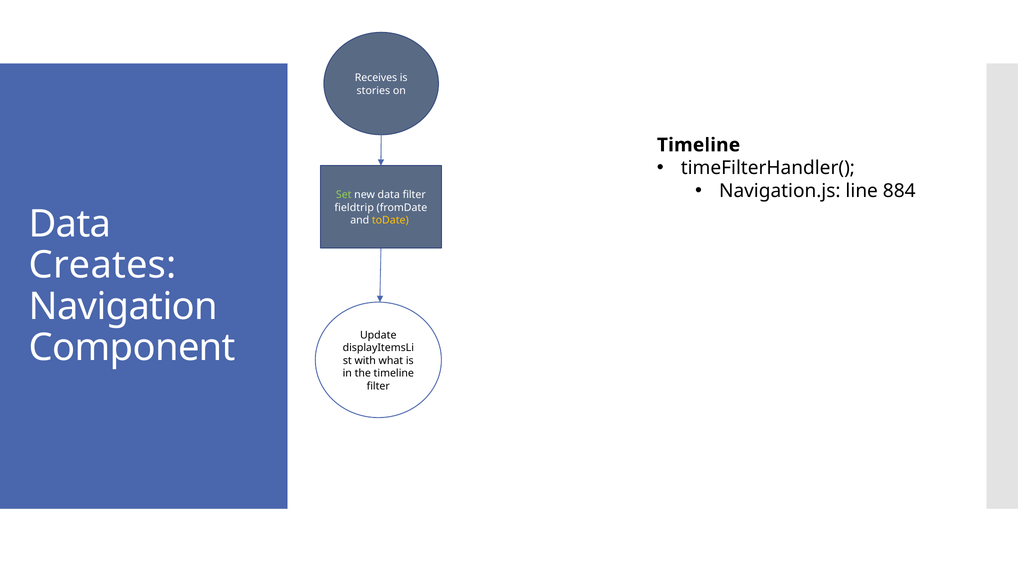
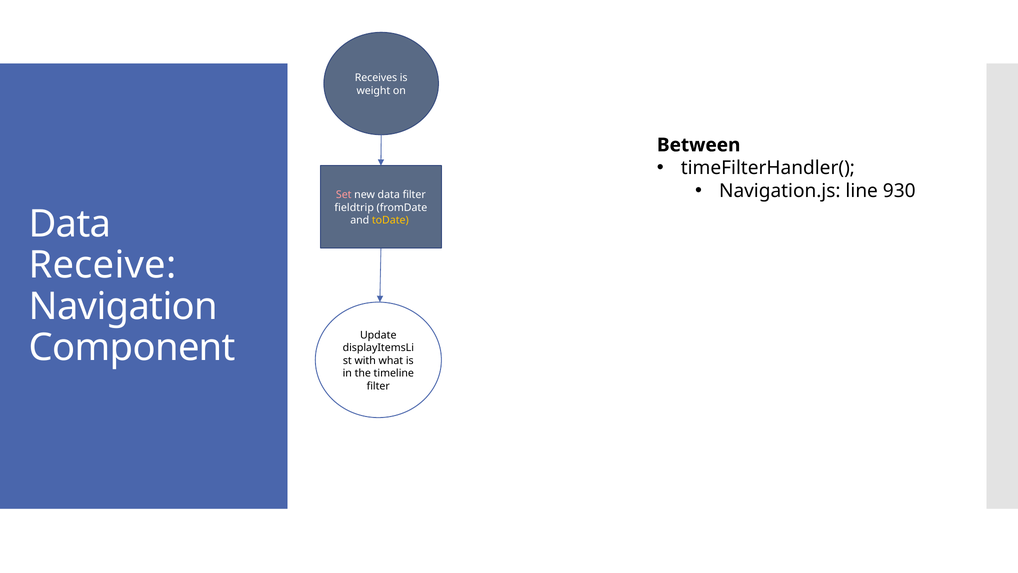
stories: stories -> weight
Timeline at (699, 145): Timeline -> Between
884: 884 -> 930
Set colour: light green -> pink
Creates: Creates -> Receive
